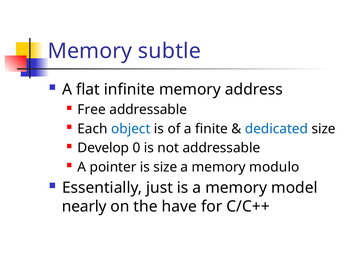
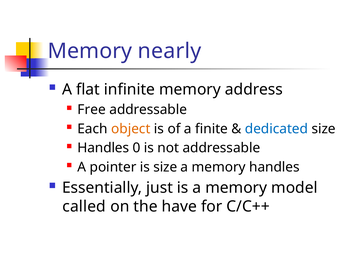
subtle: subtle -> nearly
object colour: blue -> orange
Develop at (103, 148): Develop -> Handles
memory modulo: modulo -> handles
nearly: nearly -> called
